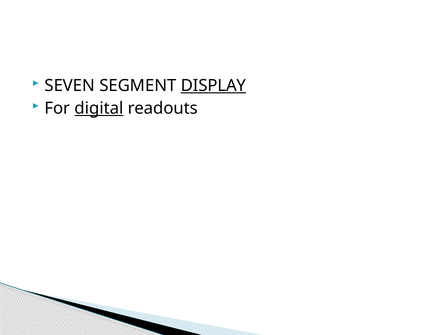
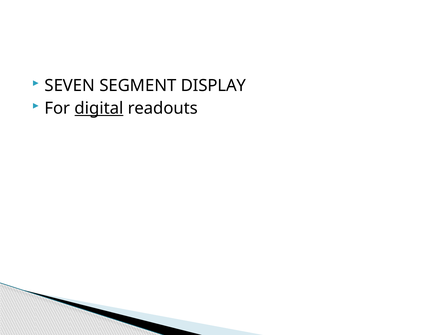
DISPLAY underline: present -> none
